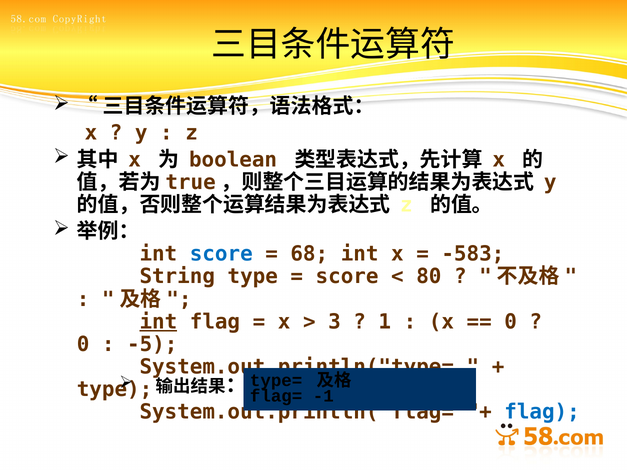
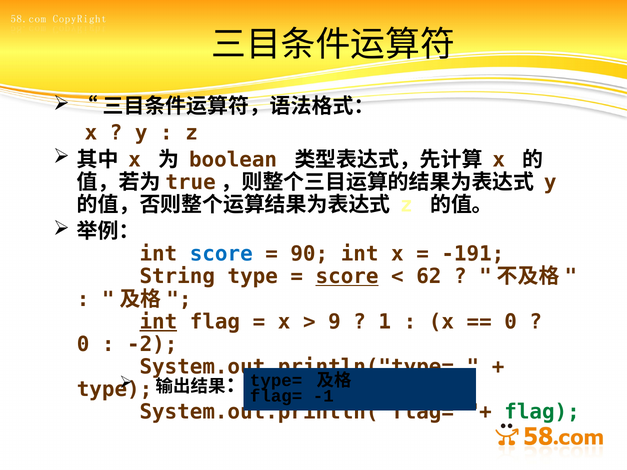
68: 68 -> 90
-583: -583 -> -191
score at (347, 277) underline: none -> present
80: 80 -> 62
3: 3 -> 9
-5: -5 -> -2
flag at (542, 412) colour: blue -> green
